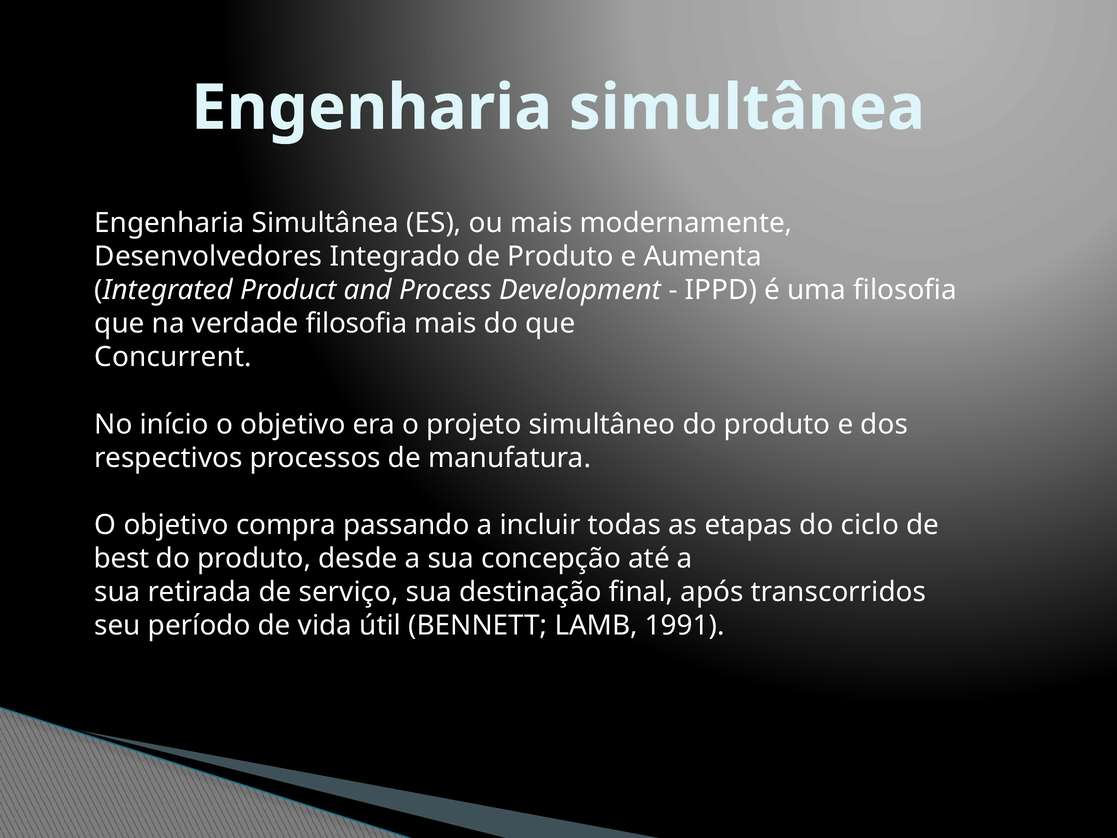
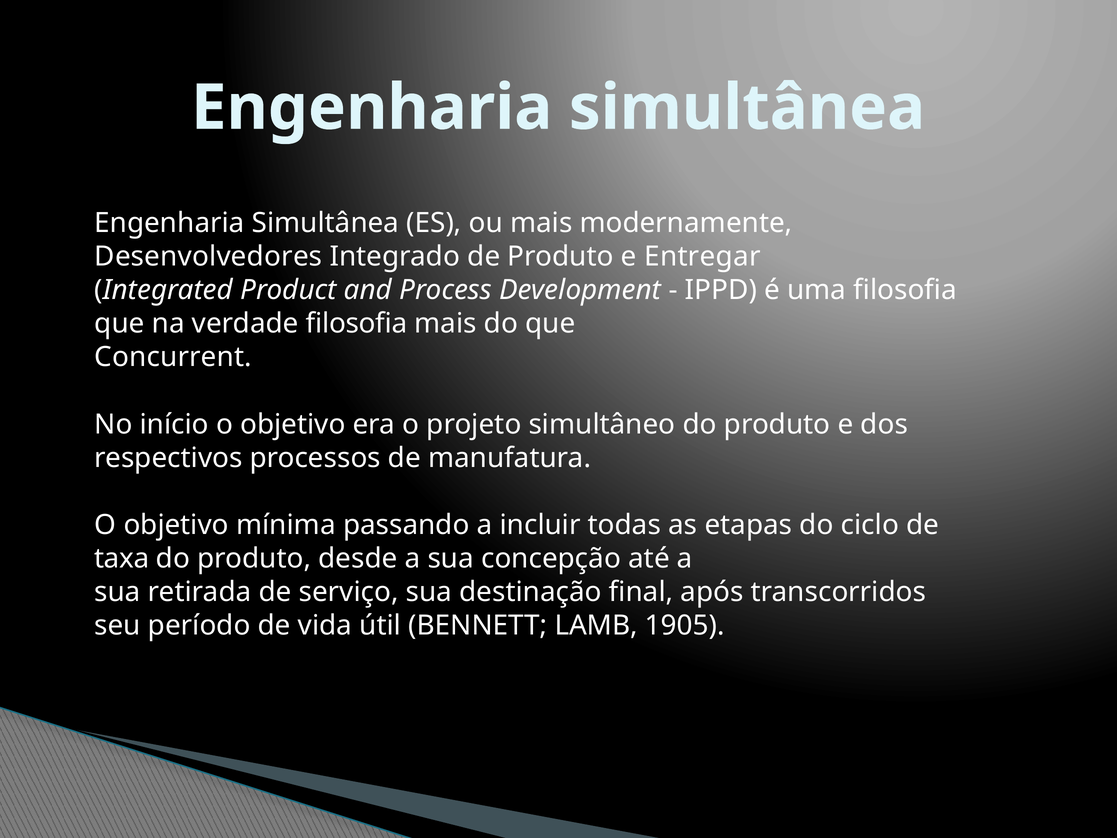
Aumenta: Aumenta -> Entregar
compra: compra -> mínima
best: best -> taxa
1991: 1991 -> 1905
